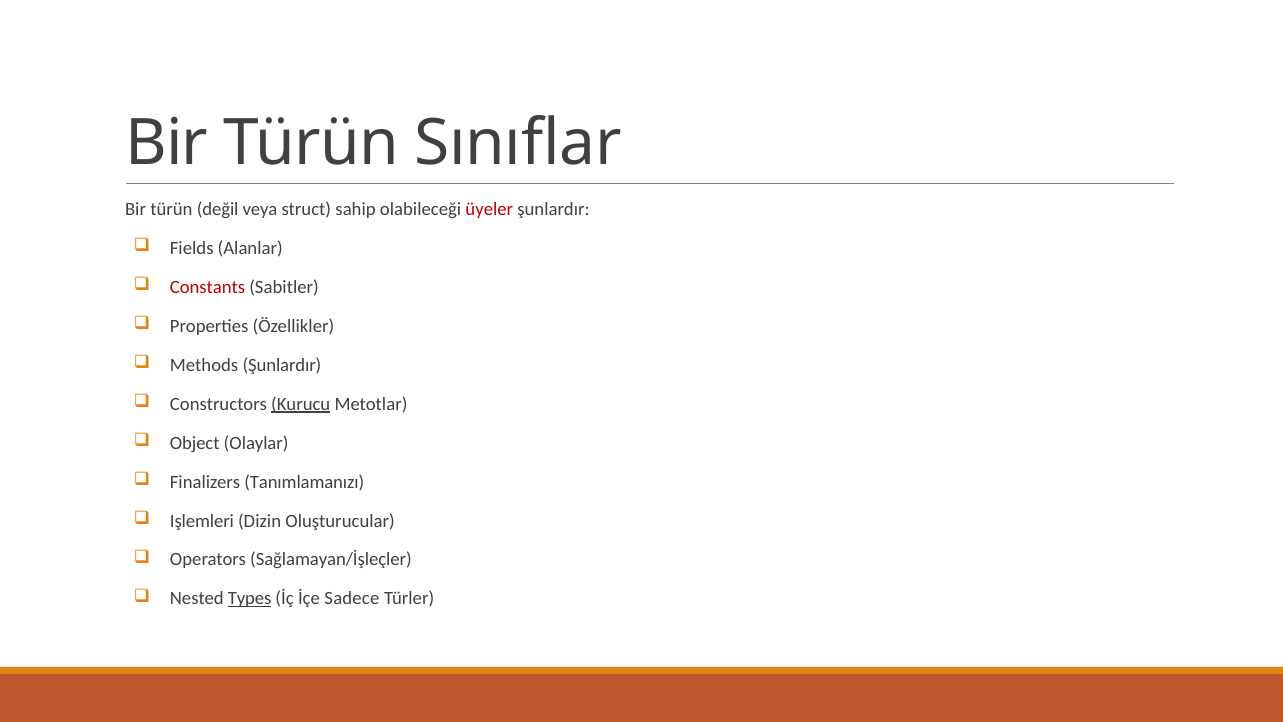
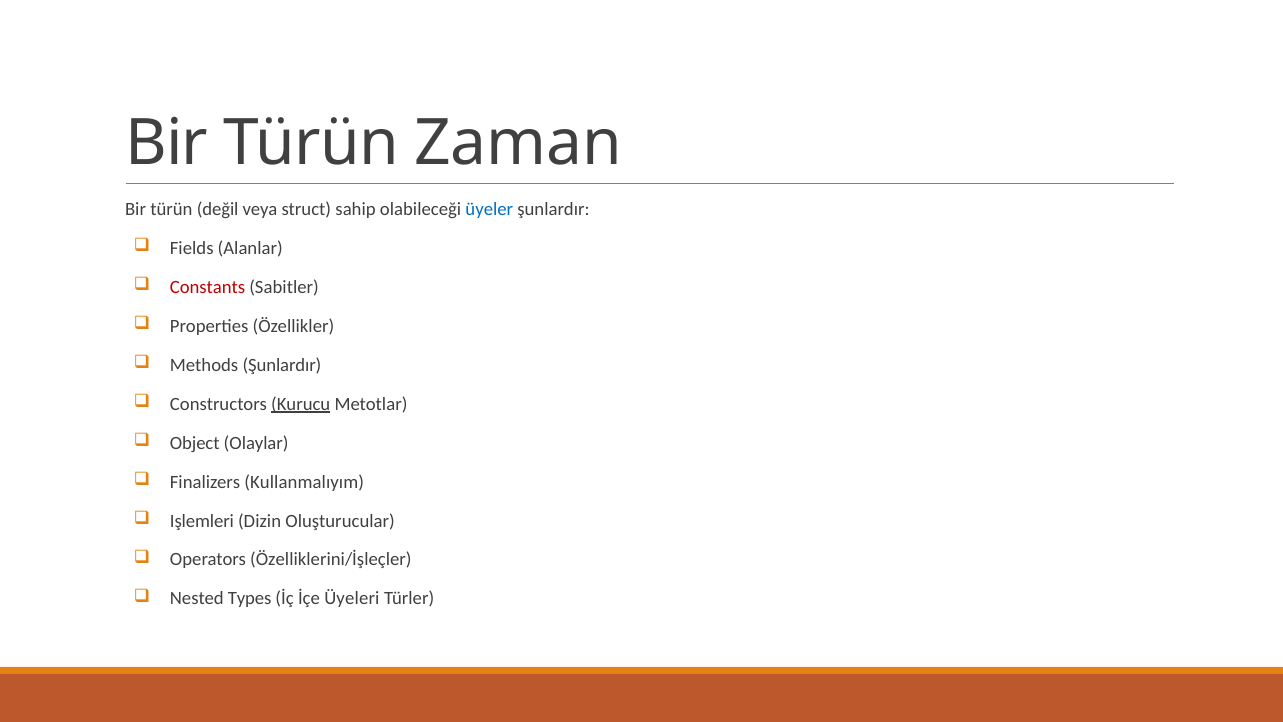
Sınıflar: Sınıflar -> Zaman
üyeler colour: red -> blue
Tanımlamanızı: Tanımlamanızı -> Kullanmalıyım
Sağlamayan/İşleçler: Sağlamayan/İşleçler -> Özelliklerini/İşleçler
Types underline: present -> none
Sadece: Sadece -> Üyeleri
